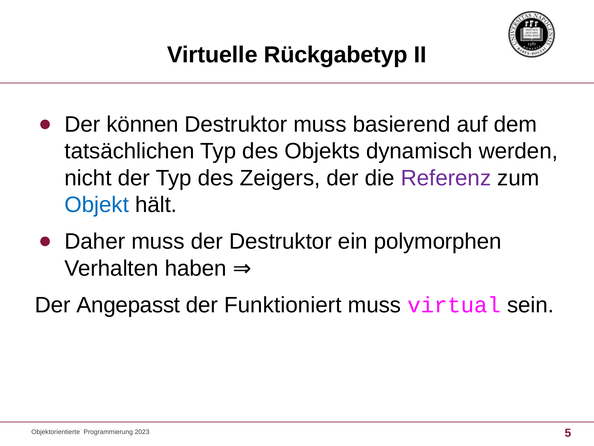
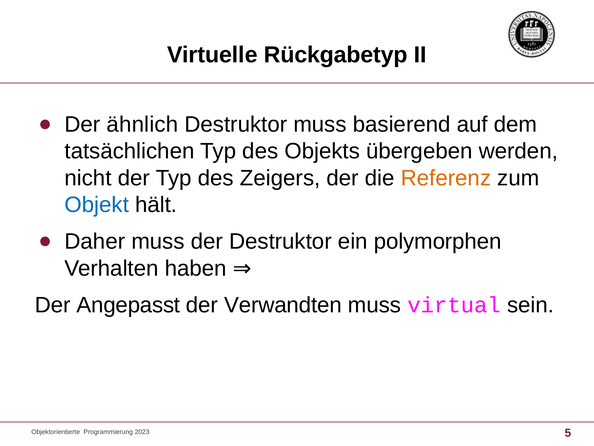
können: können -> ähnlich
dynamisch: dynamisch -> übergeben
Referenz colour: purple -> orange
Funktioniert: Funktioniert -> Verwandten
